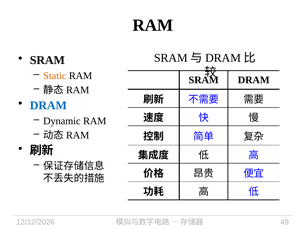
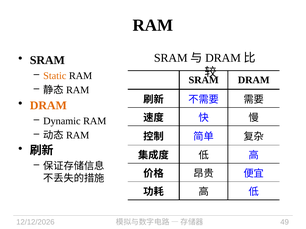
DRAM at (48, 106) colour: blue -> orange
